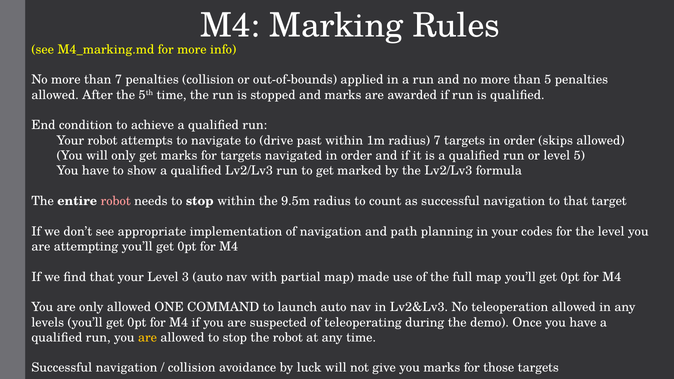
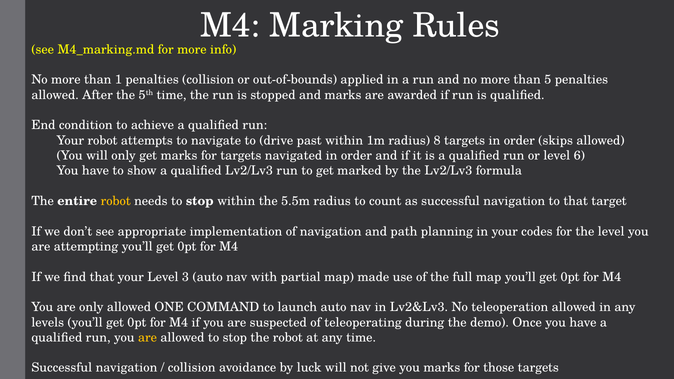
than 7: 7 -> 1
radius 7: 7 -> 8
level 5: 5 -> 6
robot at (116, 201) colour: pink -> yellow
9.5m: 9.5m -> 5.5m
